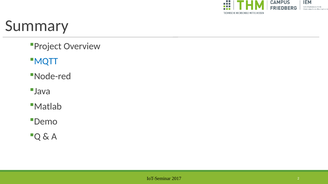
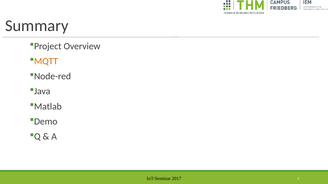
MQTT colour: blue -> orange
